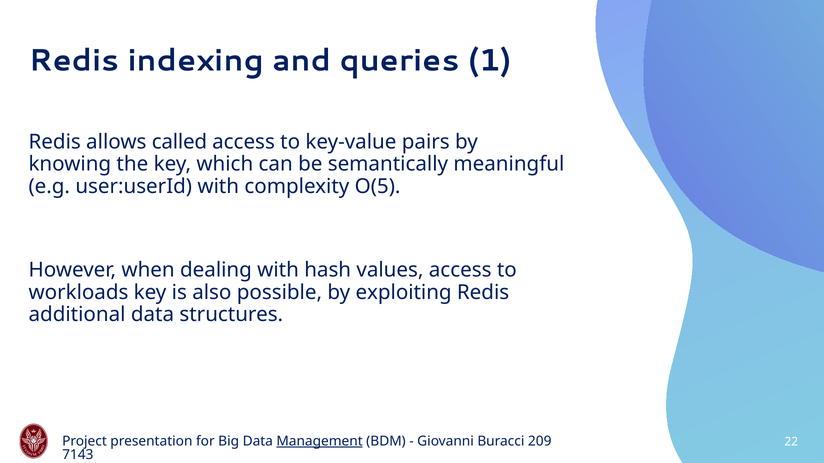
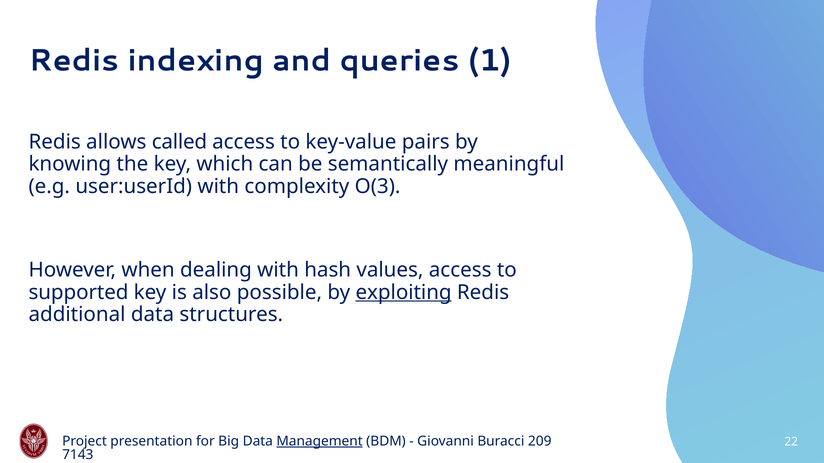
O(5: O(5 -> O(3
workloads: workloads -> supported
exploiting underline: none -> present
